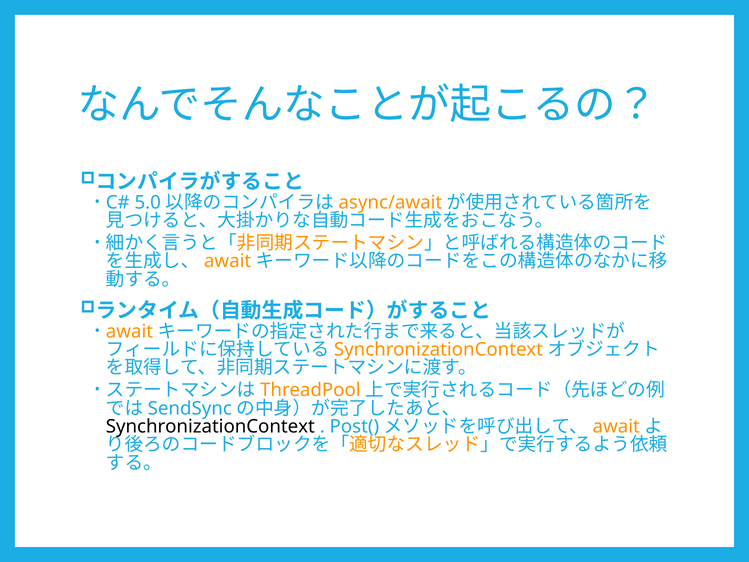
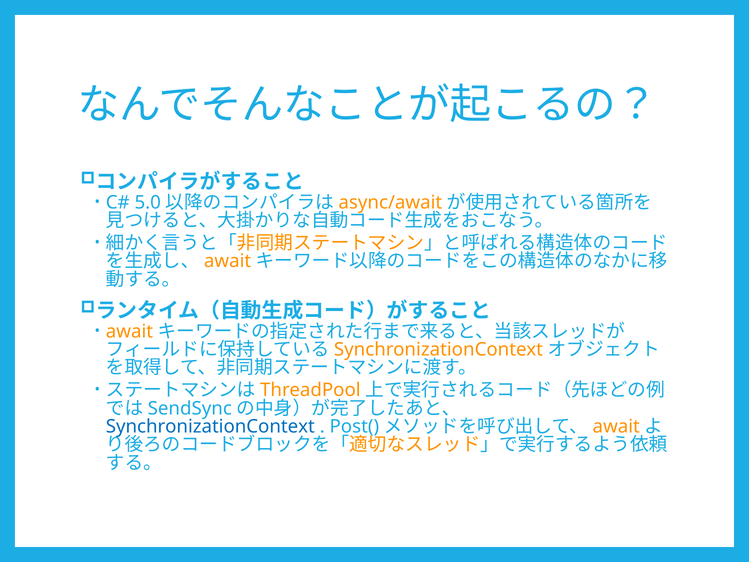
SynchronizationContext colour: black -> blue
